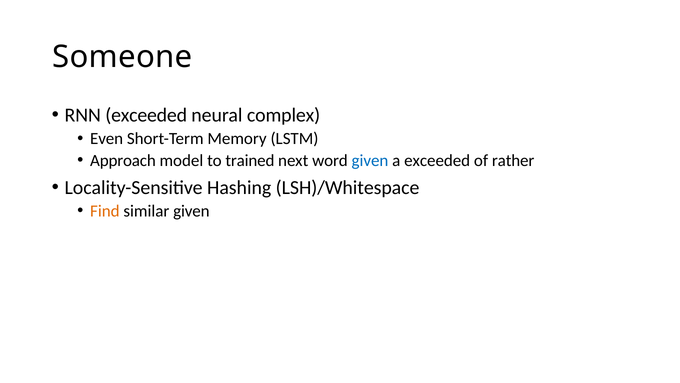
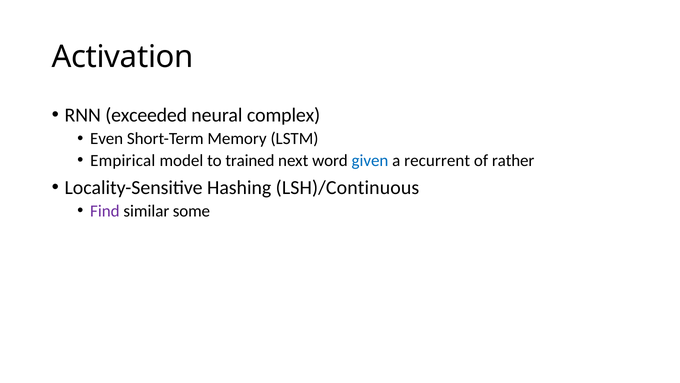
Someone: Someone -> Activation
Approach: Approach -> Empirical
a exceeded: exceeded -> recurrent
LSH)/Whitespace: LSH)/Whitespace -> LSH)/Continuous
Find colour: orange -> purple
similar given: given -> some
